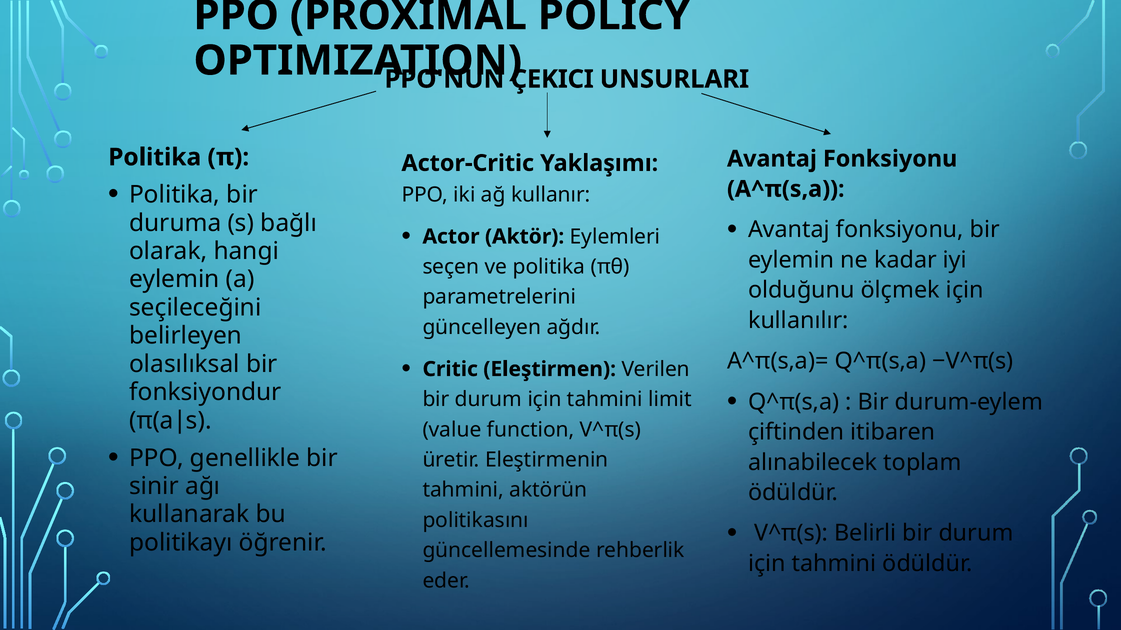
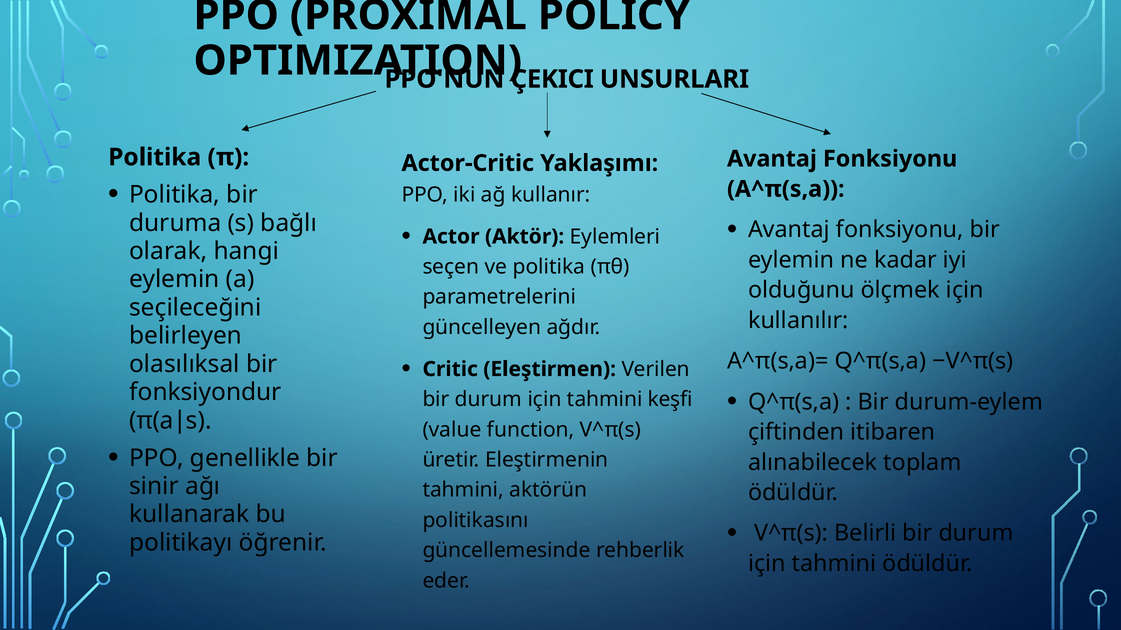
limit: limit -> keşfi
